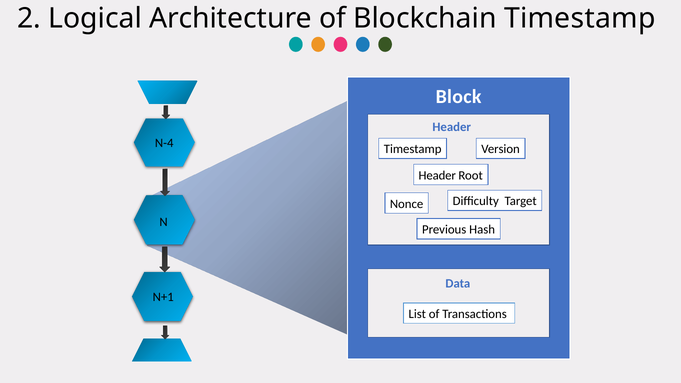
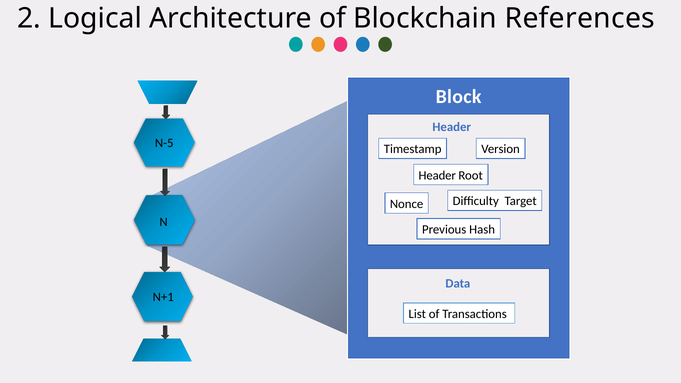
Blockchain Timestamp: Timestamp -> References
N-4: N-4 -> N-5
